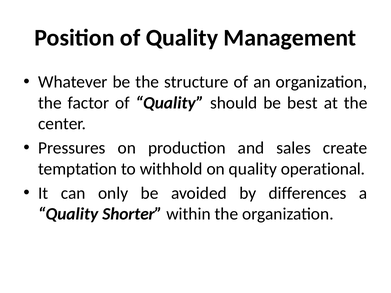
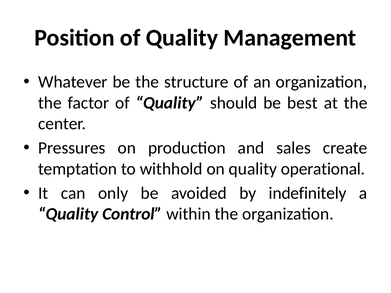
differences: differences -> indefinitely
Shorter: Shorter -> Control
